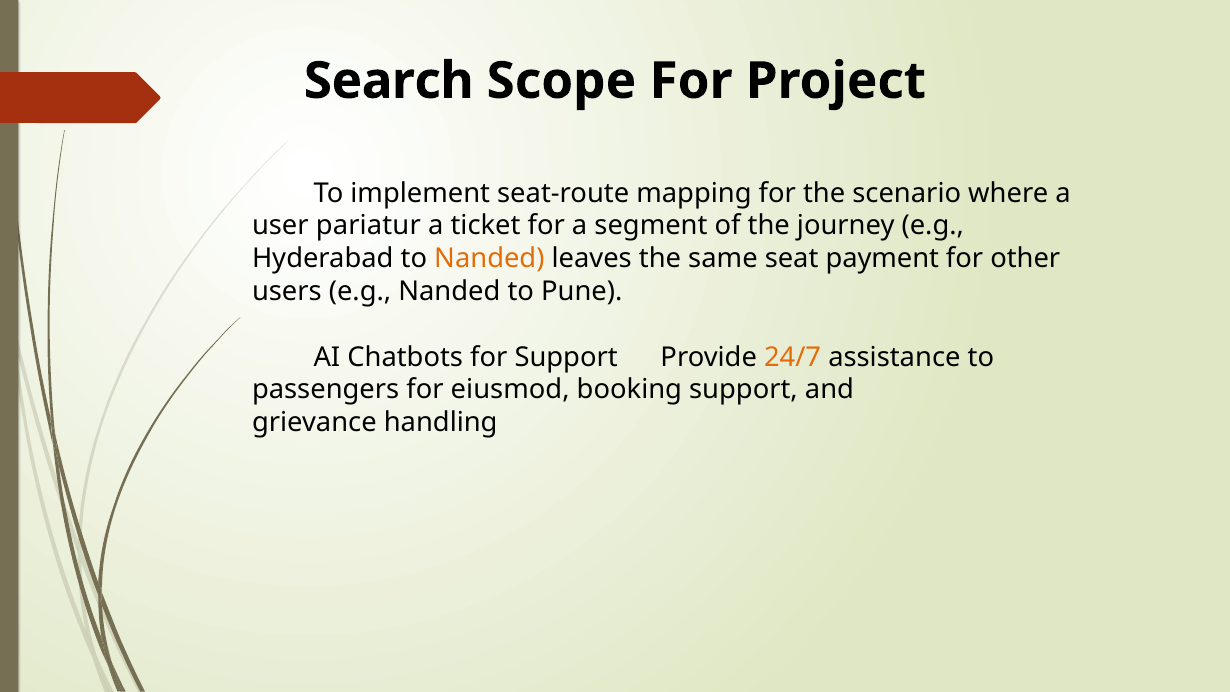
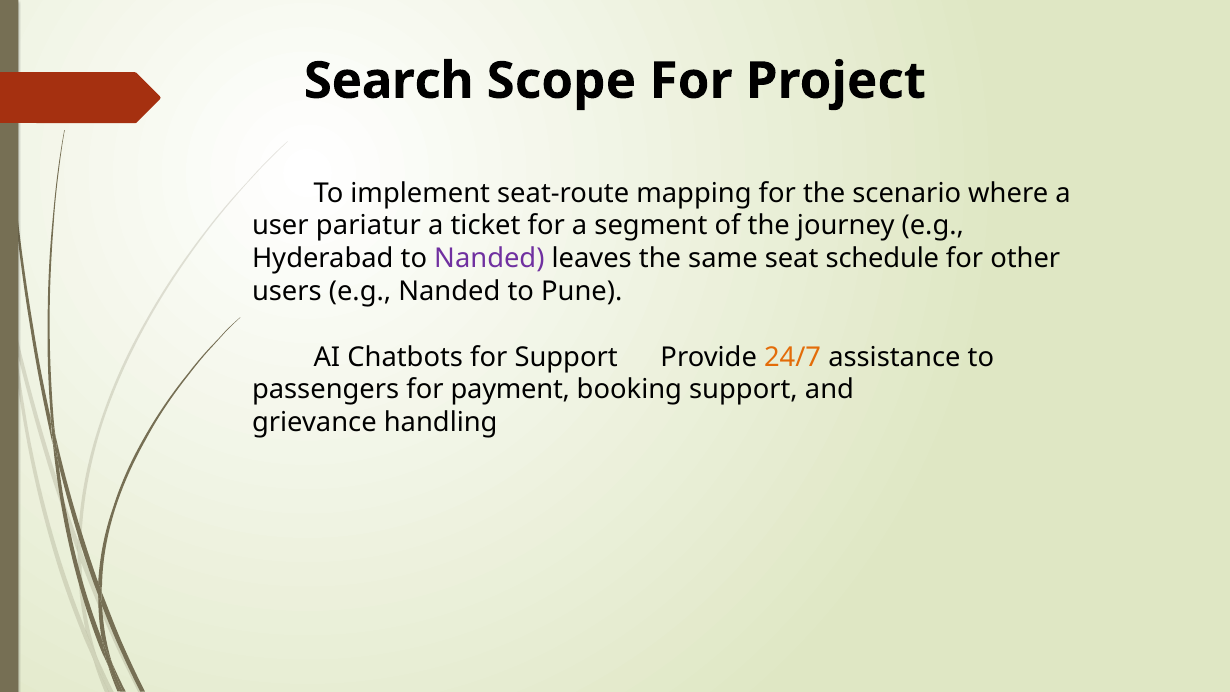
Nanded at (489, 259) colour: orange -> purple
payment: payment -> schedule
eiusmod: eiusmod -> payment
